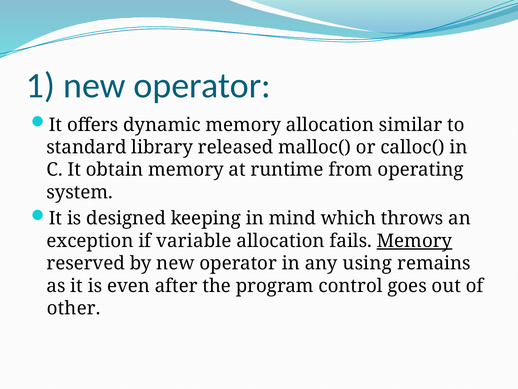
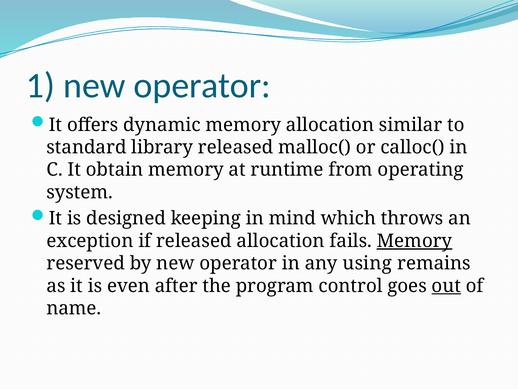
if variable: variable -> released
out underline: none -> present
other: other -> name
